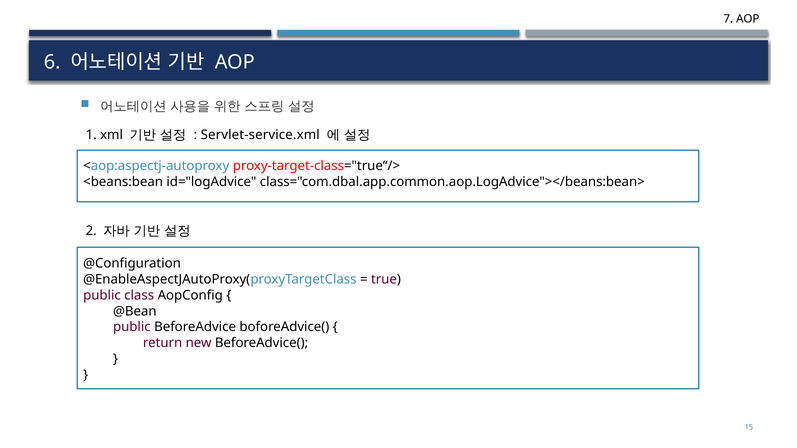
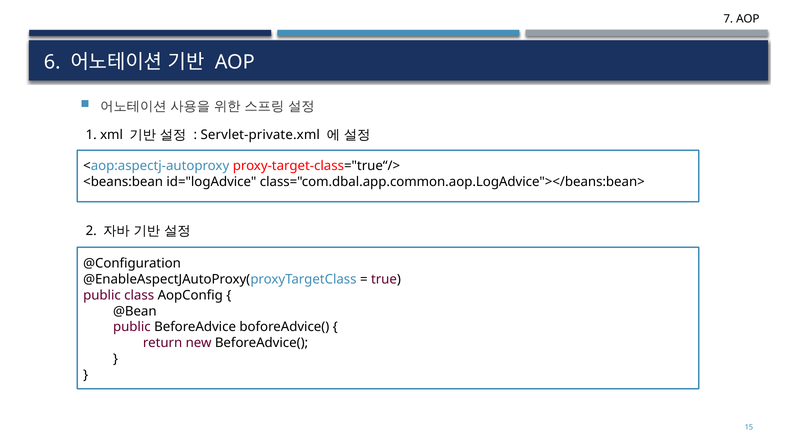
Servlet-service.xml: Servlet-service.xml -> Servlet-private.xml
